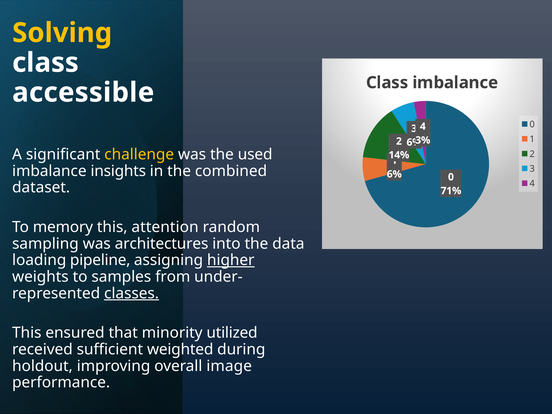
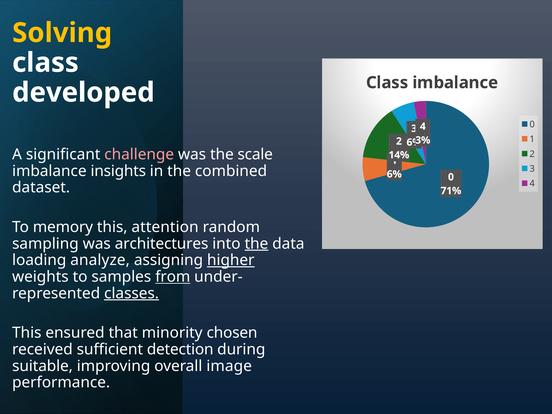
accessible: accessible -> developed
challenge colour: yellow -> pink
used: used -> scale
the at (256, 244) underline: none -> present
pipeline: pipeline -> analyze
from underline: none -> present
utilized: utilized -> chosen
weighted: weighted -> detection
holdout: holdout -> suitable
